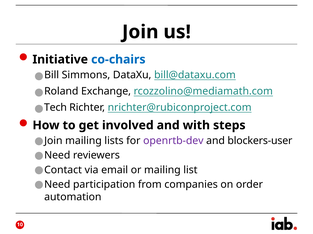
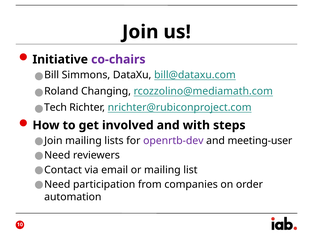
co-chairs colour: blue -> purple
Exchange: Exchange -> Changing
blockers-user: blockers-user -> meeting-user
